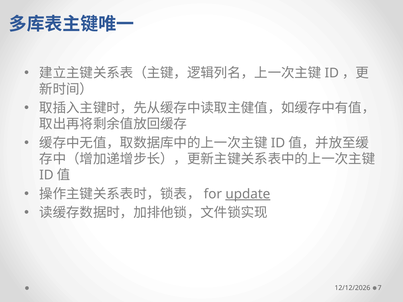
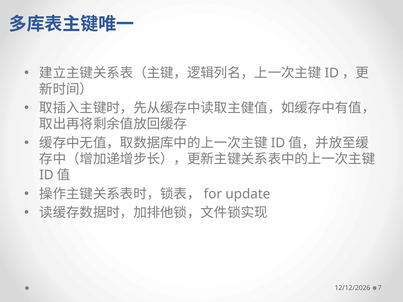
update underline: present -> none
